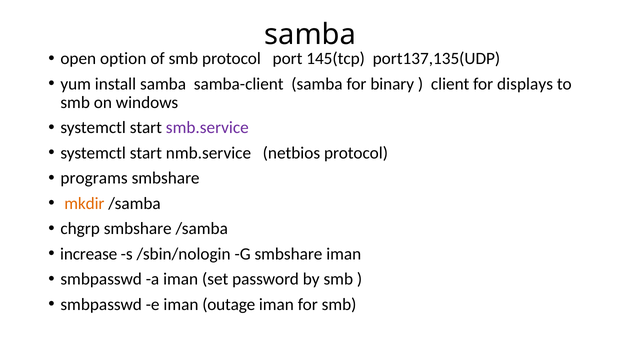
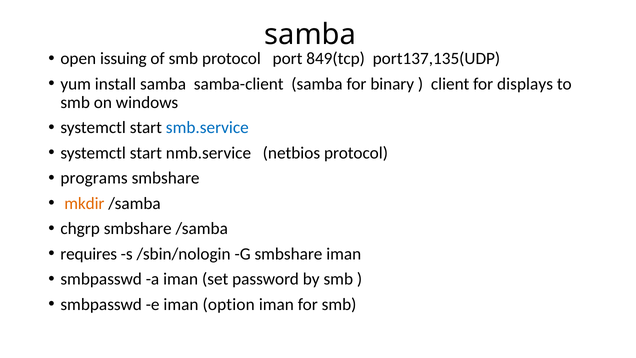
option: option -> issuing
145(tcp: 145(tcp -> 849(tcp
smb.service colour: purple -> blue
increase: increase -> requires
outage: outage -> option
